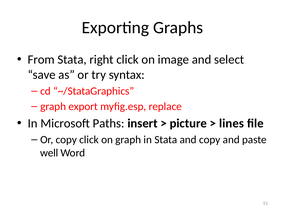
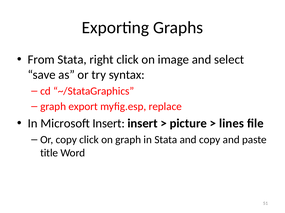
Microsoft Paths: Paths -> Insert
well: well -> title
